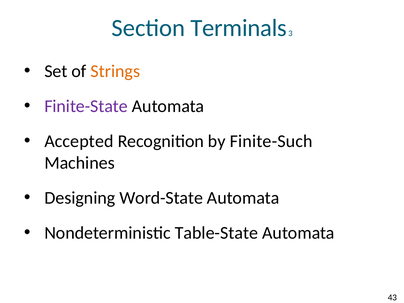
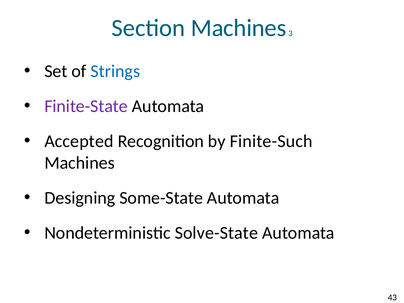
Section Terminals: Terminals -> Machines
Strings colour: orange -> blue
Word-State: Word-State -> Some-State
Table-State: Table-State -> Solve-State
